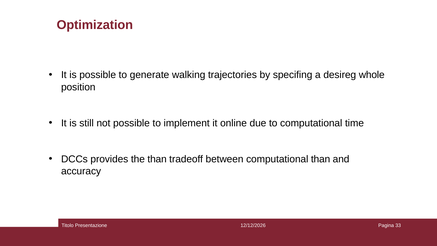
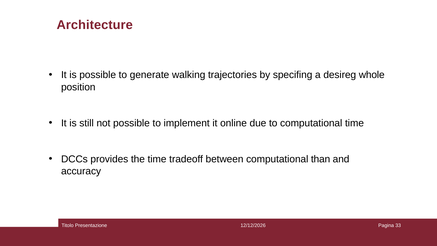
Optimization: Optimization -> Architecture
the than: than -> time
